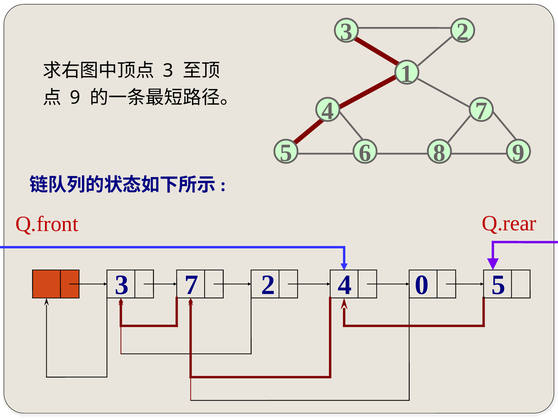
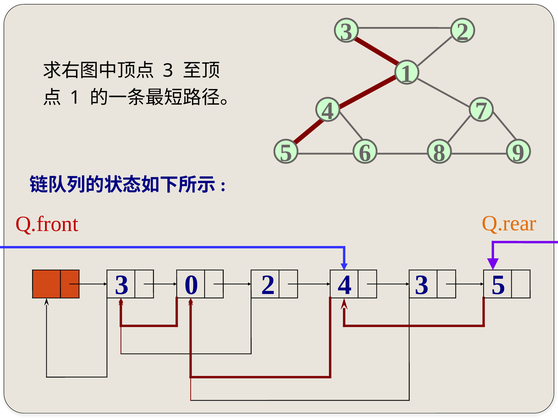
9 at (75, 97): 9 -> 1
Q.rear colour: red -> orange
3 7: 7 -> 0
4 0: 0 -> 3
